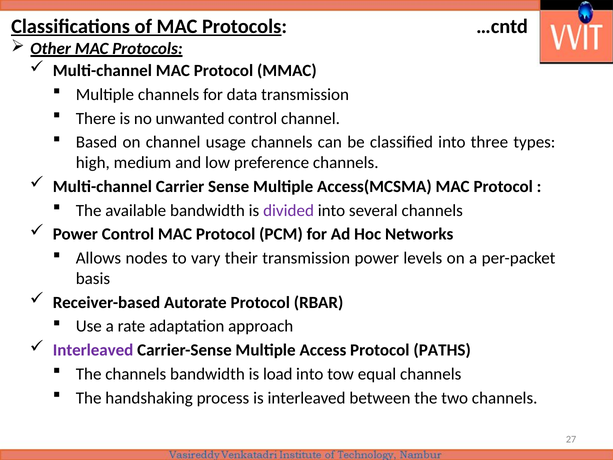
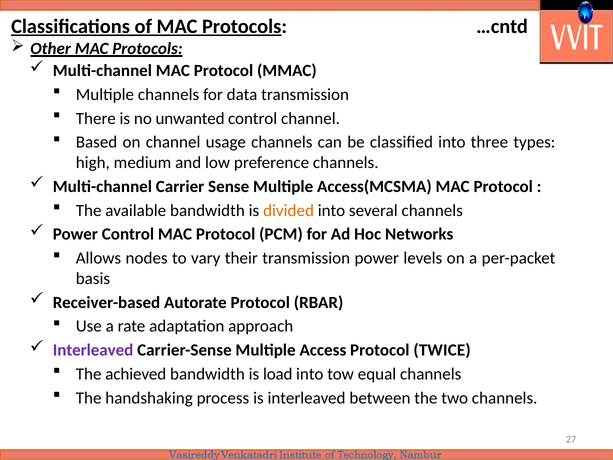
divided colour: purple -> orange
PATHS: PATHS -> TWICE
The channels: channels -> achieved
